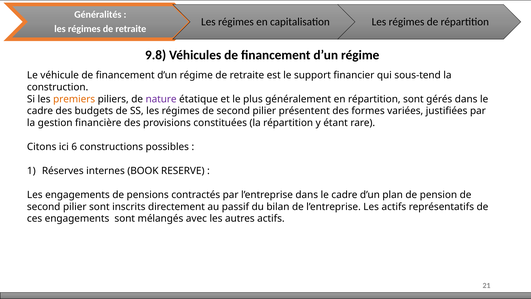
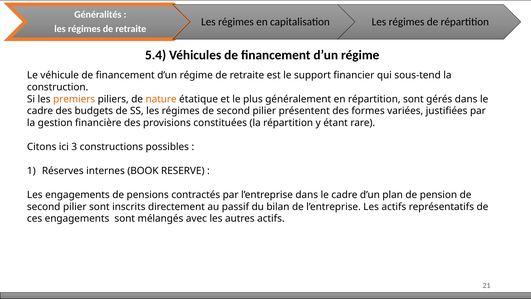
9.8: 9.8 -> 5.4
nature colour: purple -> orange
6: 6 -> 3
